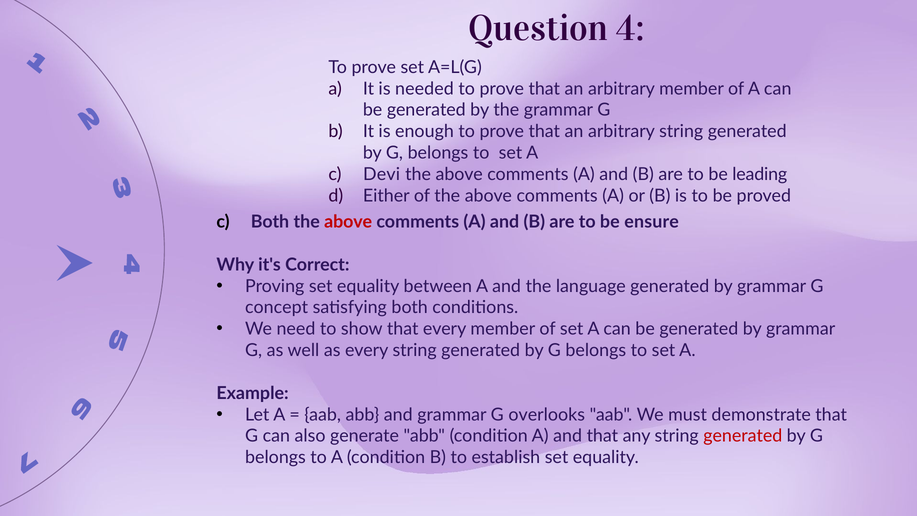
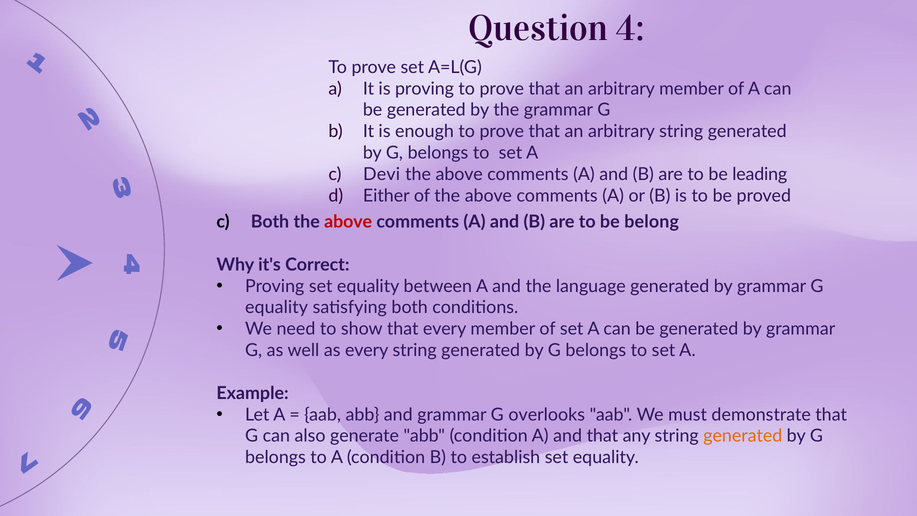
is needed: needed -> proving
ensure: ensure -> belong
concept at (277, 307): concept -> equality
generated at (743, 436) colour: red -> orange
